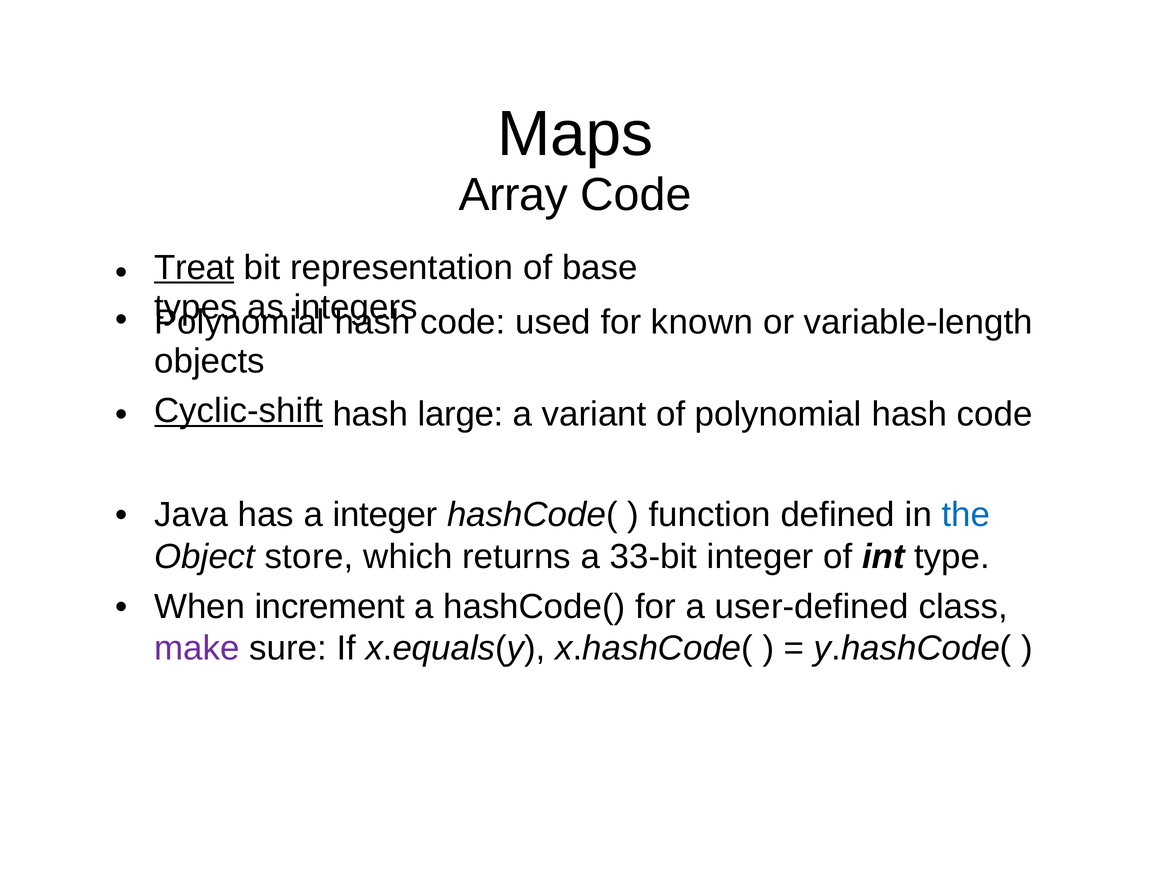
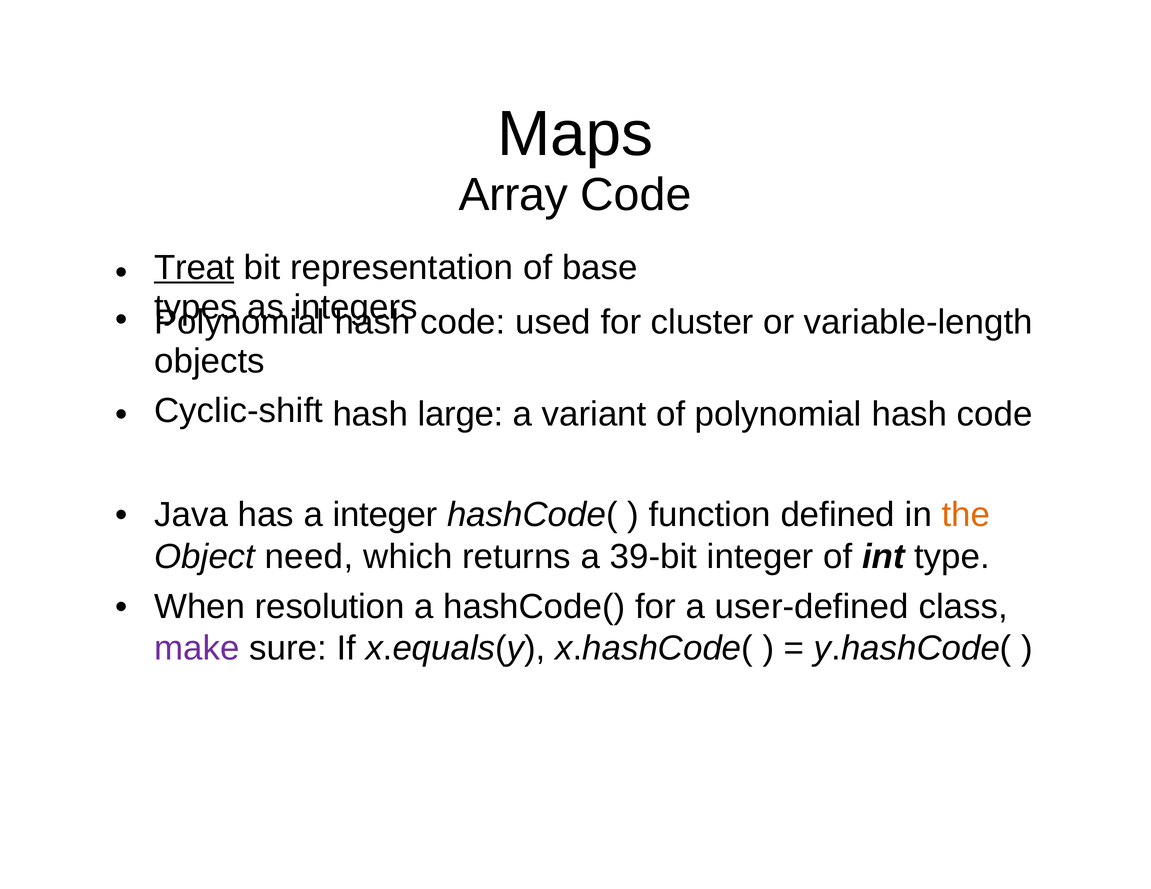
known: known -> cluster
Cyclic-shift underline: present -> none
the colour: blue -> orange
store: store -> need
33-bit: 33-bit -> 39-bit
increment: increment -> resolution
